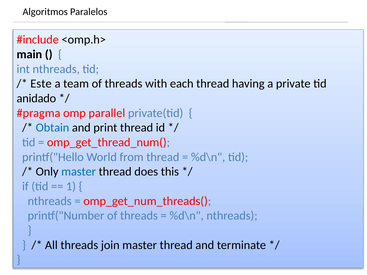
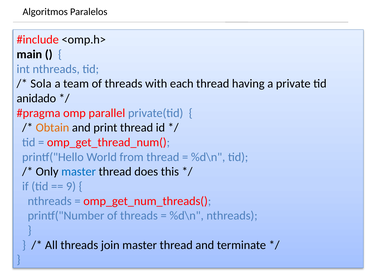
Este: Este -> Sola
Obtain colour: blue -> orange
1: 1 -> 9
